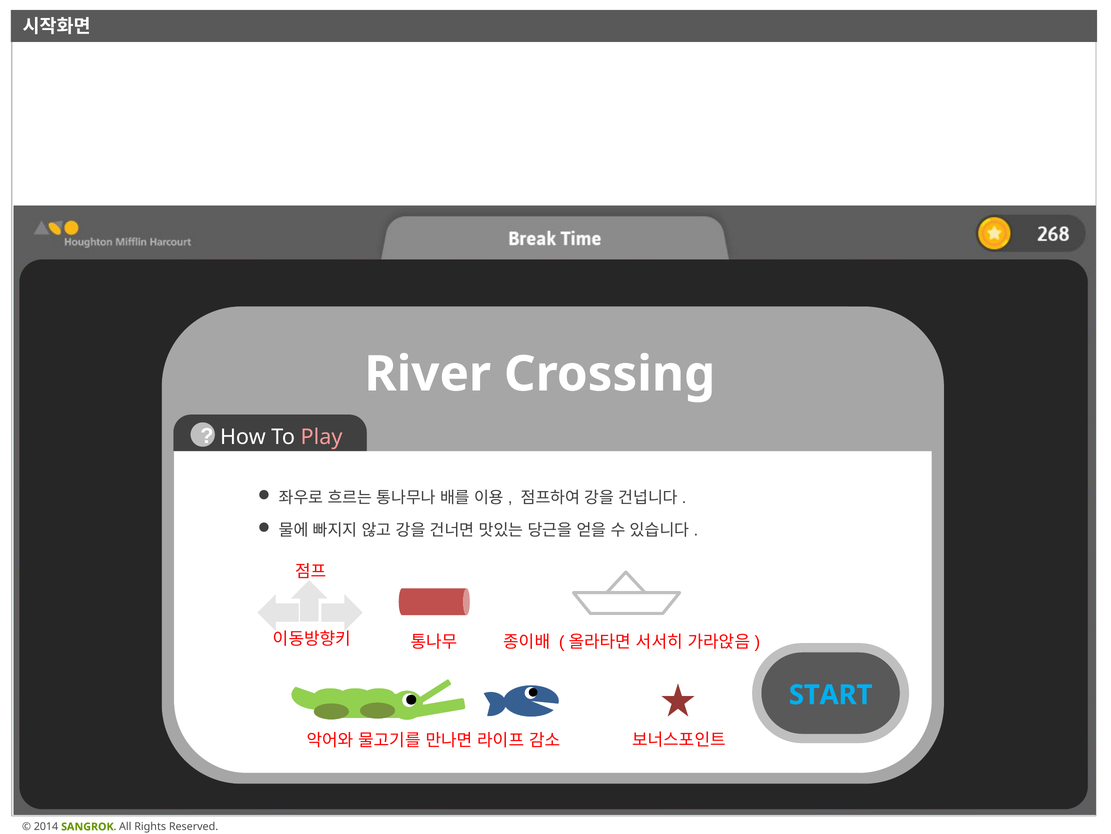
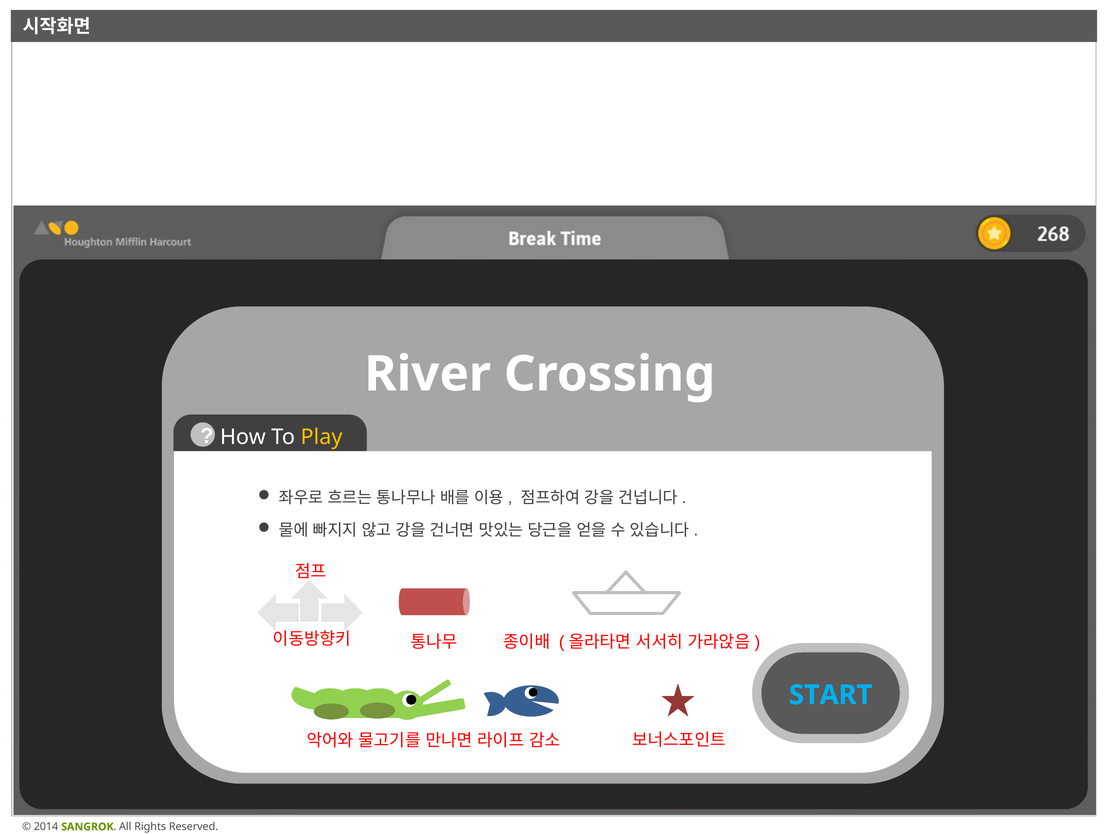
Play colour: pink -> yellow
